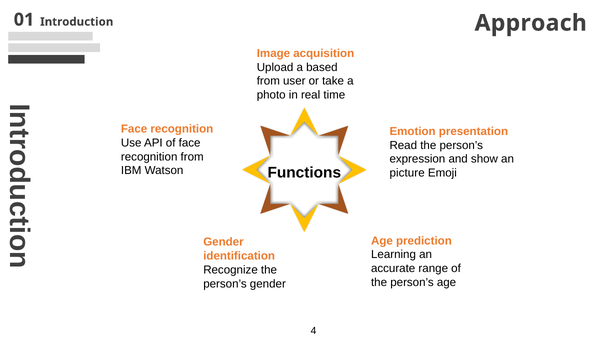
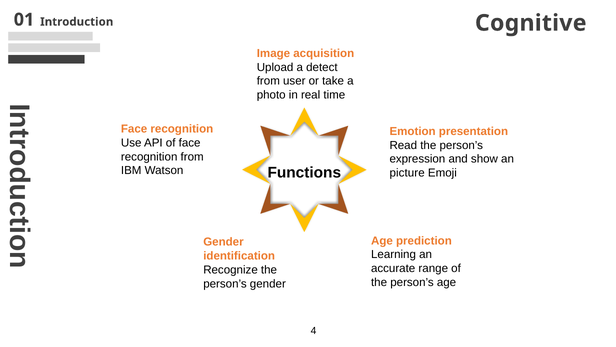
Approach: Approach -> Cognitive
based: based -> detect
